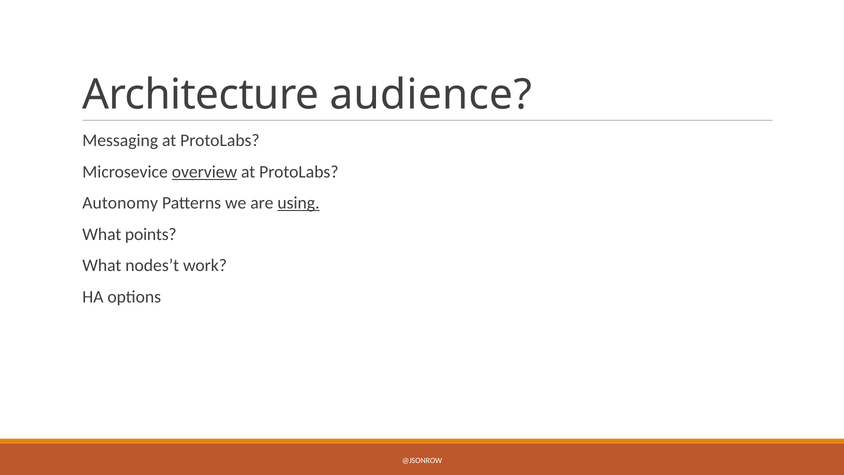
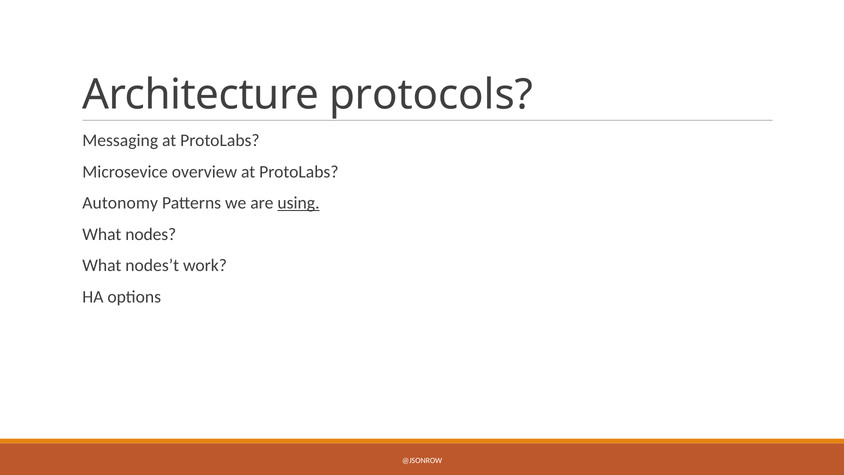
audience: audience -> protocols
overview underline: present -> none
points: points -> nodes
